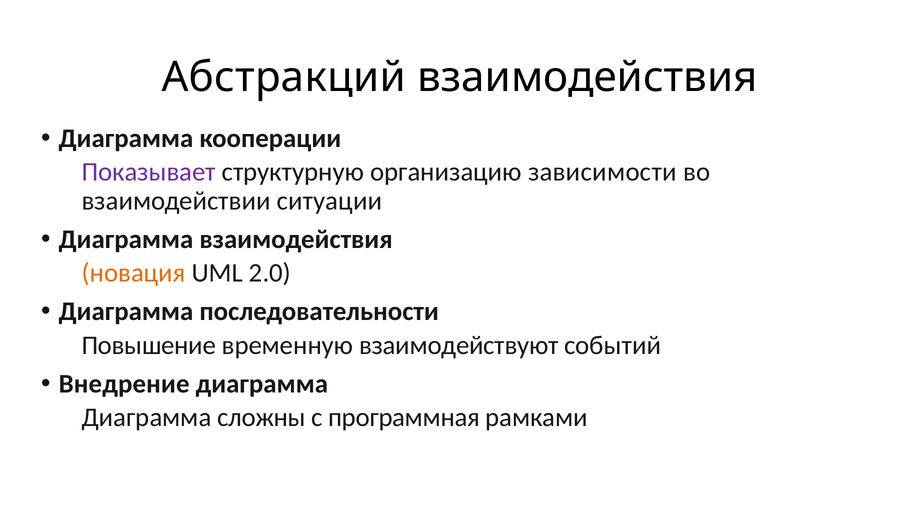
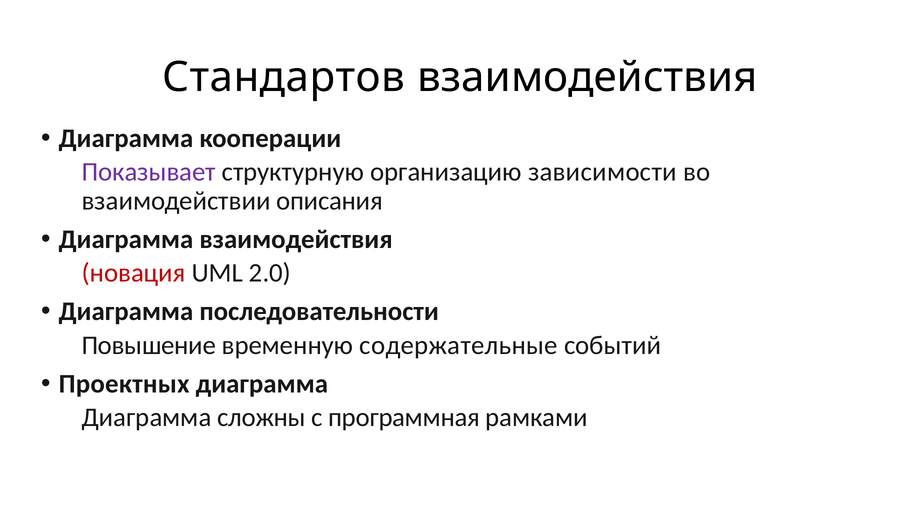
Абстракций: Абстракций -> Стандартов
ситуации: ситуации -> описания
новация colour: orange -> red
взаимодействуют: взаимодействуют -> содержательные
Внедрение: Внедрение -> Проектных
